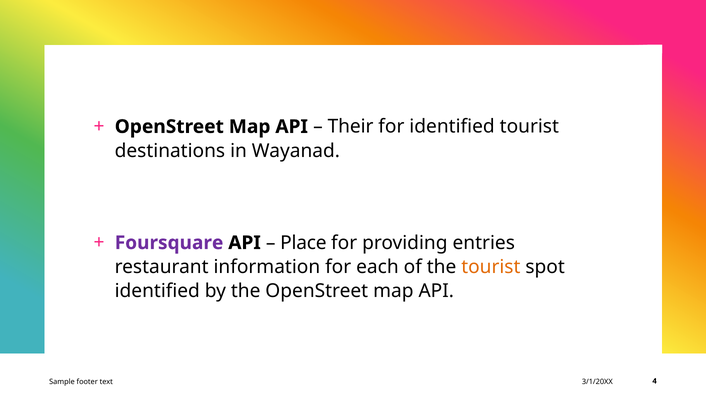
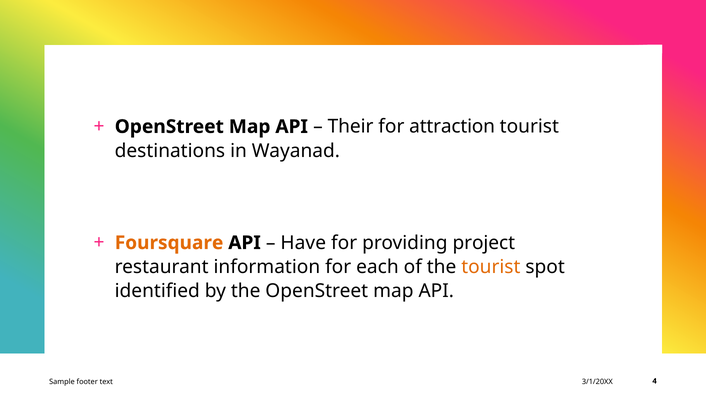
for identified: identified -> attraction
Foursquare colour: purple -> orange
Place: Place -> Have
entries: entries -> project
